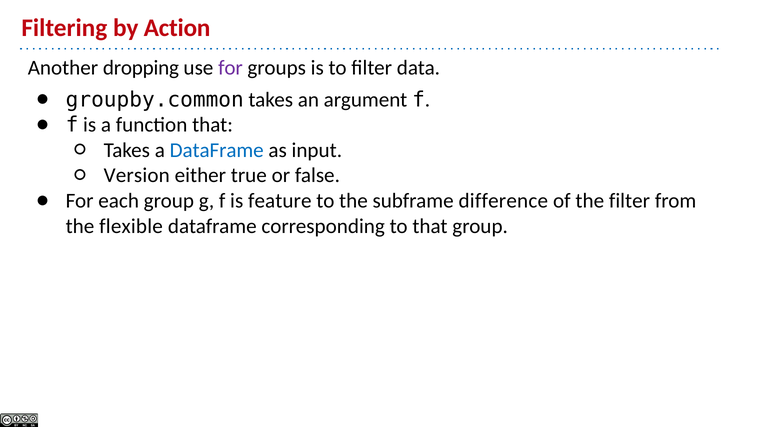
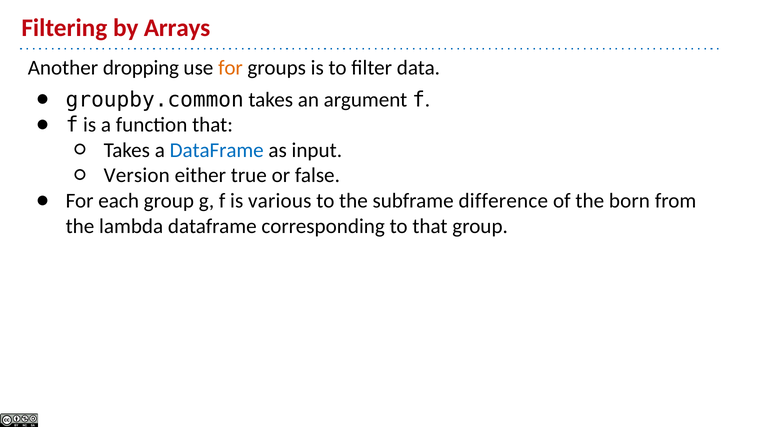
Action: Action -> Arrays
for at (230, 68) colour: purple -> orange
feature: feature -> various
the filter: filter -> born
flexible: flexible -> lambda
